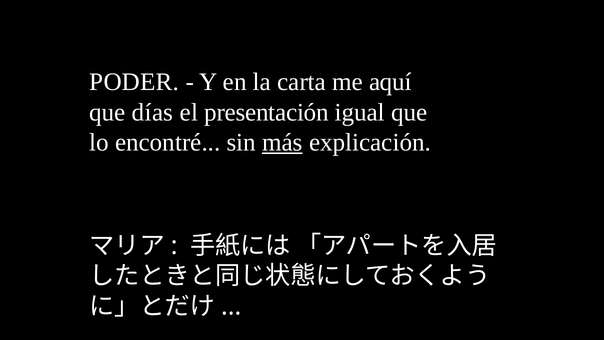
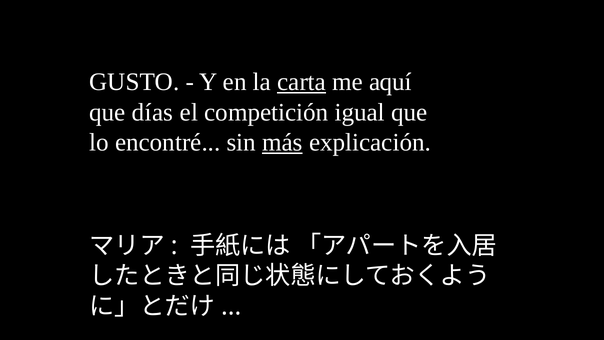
PODER: PODER -> GUSTO
carta underline: none -> present
presentación: presentación -> competición
